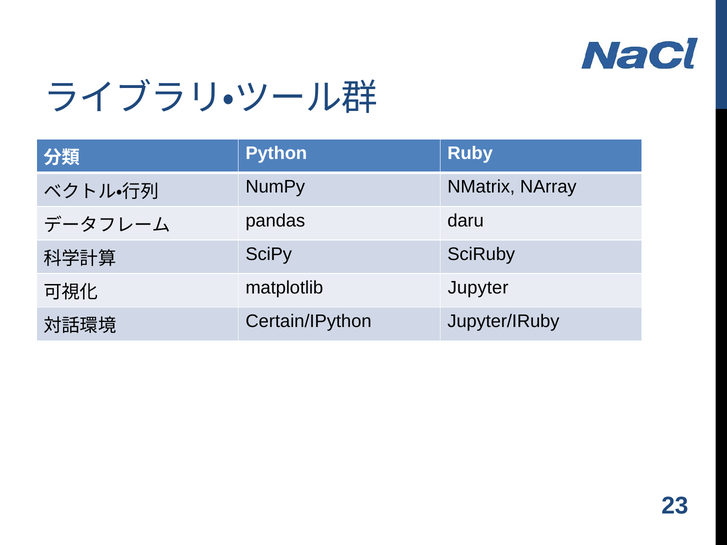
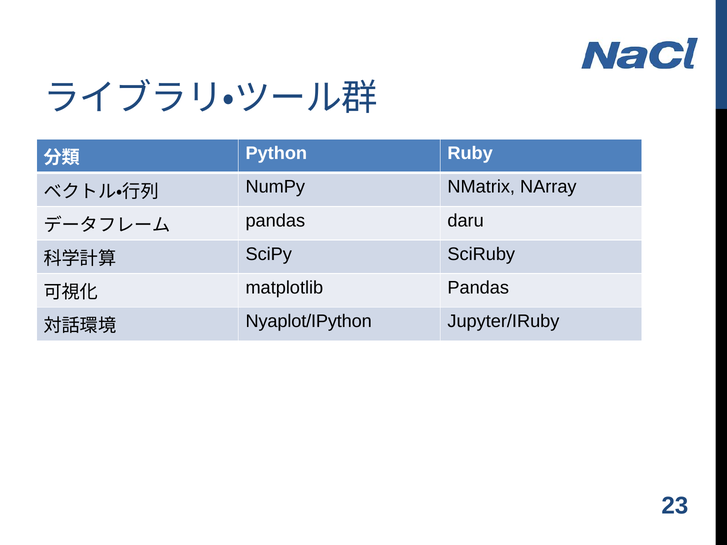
matplotlib Jupyter: Jupyter -> Pandas
Certain/IPython: Certain/IPython -> Nyaplot/IPython
